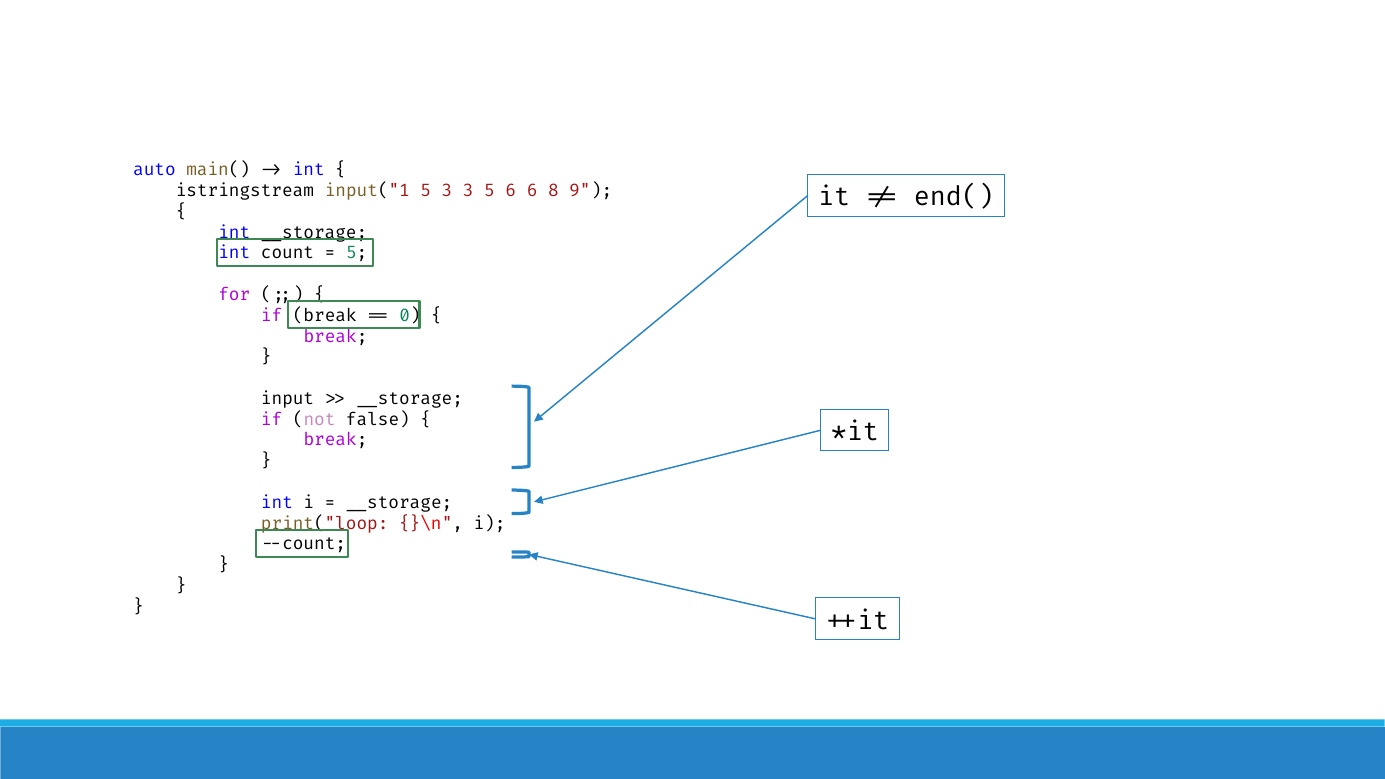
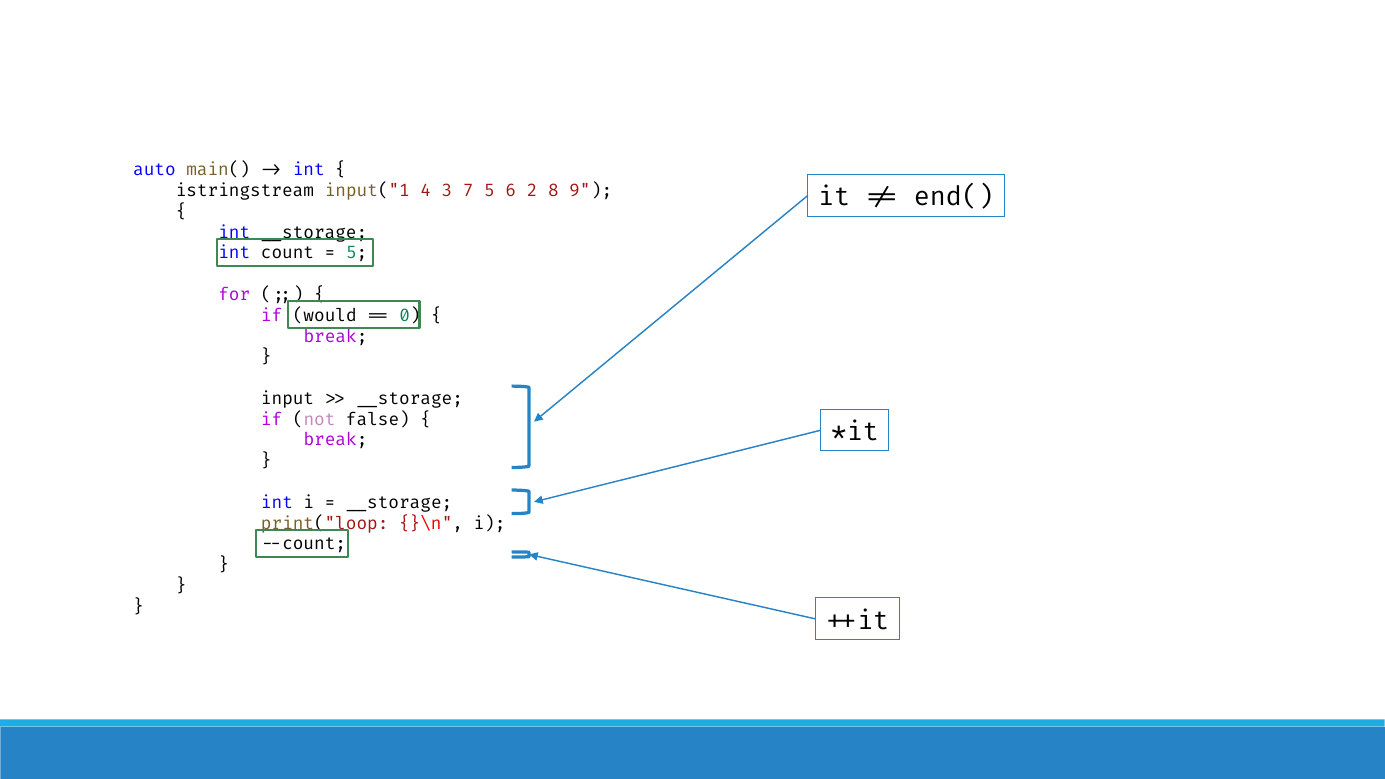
input("1 5: 5 -> 4
3 3: 3 -> 7
6 6: 6 -> 2
if break: break -> would
